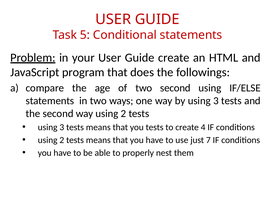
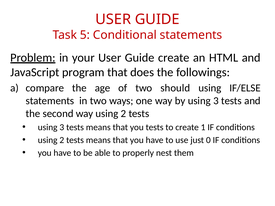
two second: second -> should
4: 4 -> 1
7: 7 -> 0
